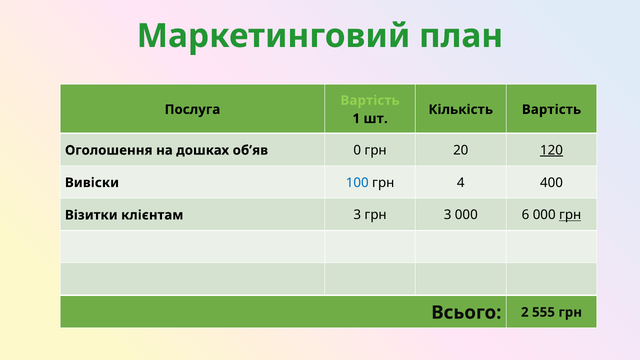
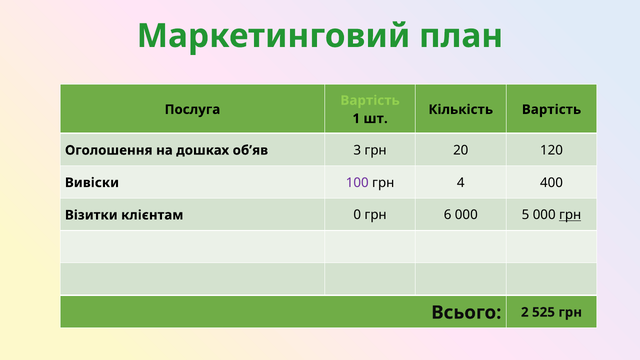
0: 0 -> 3
120 underline: present -> none
100 colour: blue -> purple
клієнтам 3: 3 -> 0
грн 3: 3 -> 6
6: 6 -> 5
555: 555 -> 525
